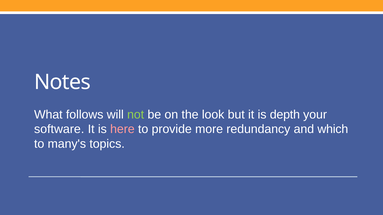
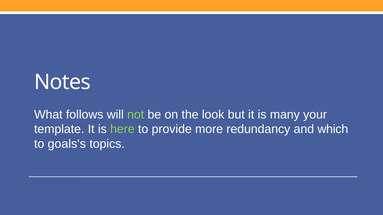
depth: depth -> many
software: software -> template
here colour: pink -> light green
many's: many's -> goals's
